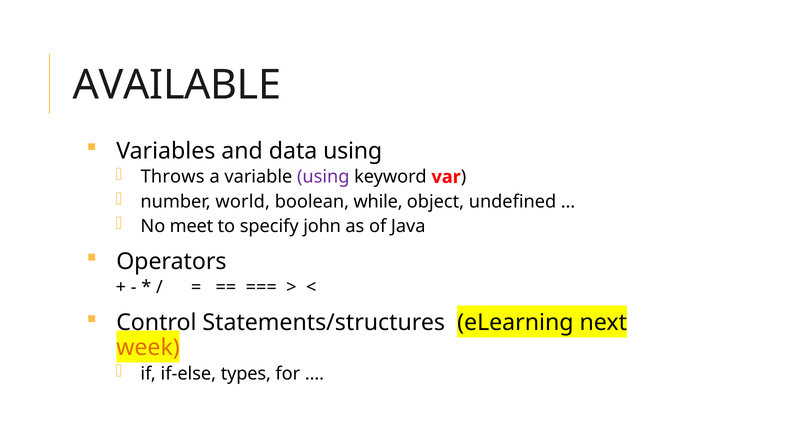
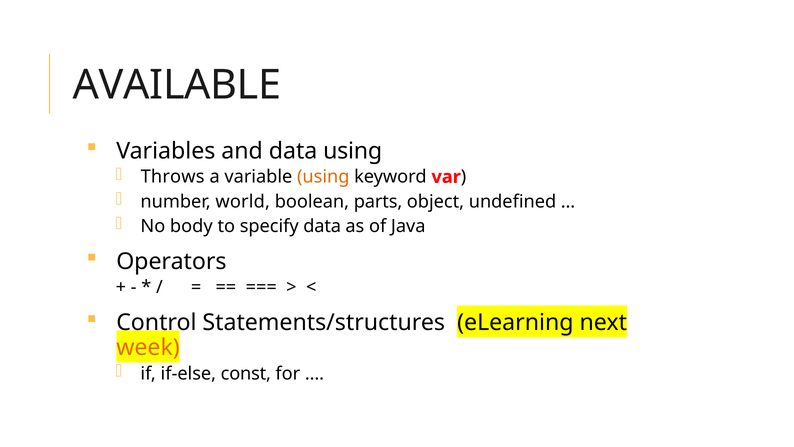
using at (323, 177) colour: purple -> orange
while: while -> parts
meet: meet -> body
specify john: john -> data
types: types -> const
